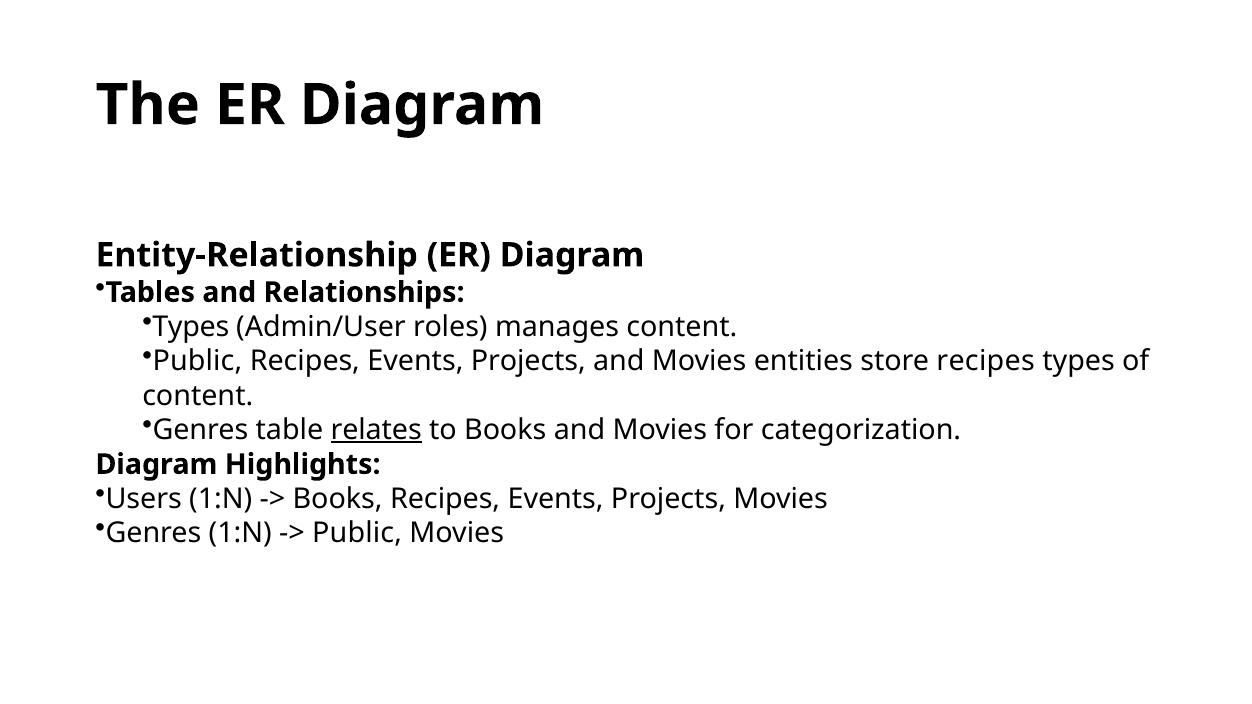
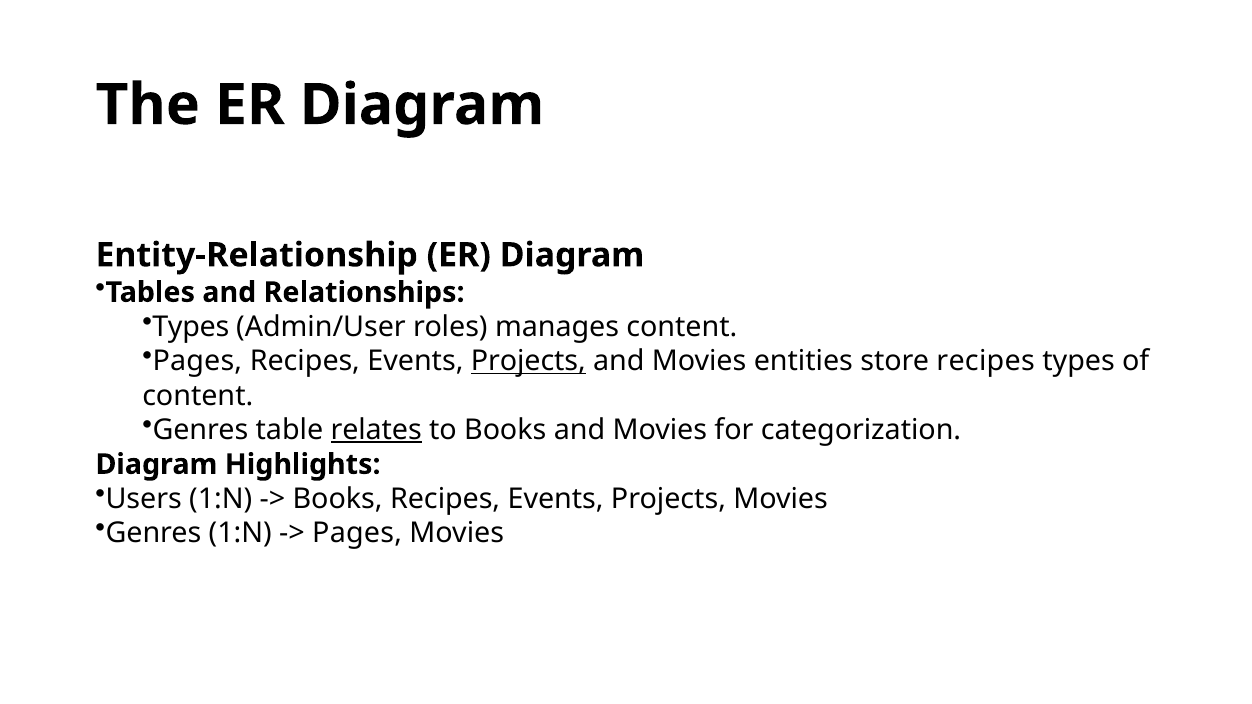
Public at (197, 361): Public -> Pages
Projects at (528, 361) underline: none -> present
Public at (357, 533): Public -> Pages
